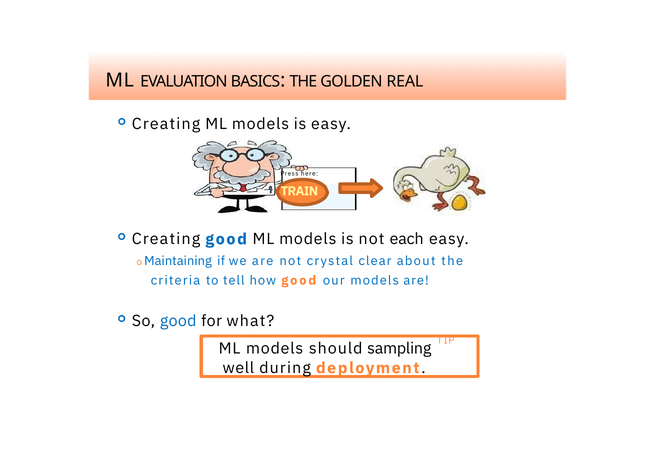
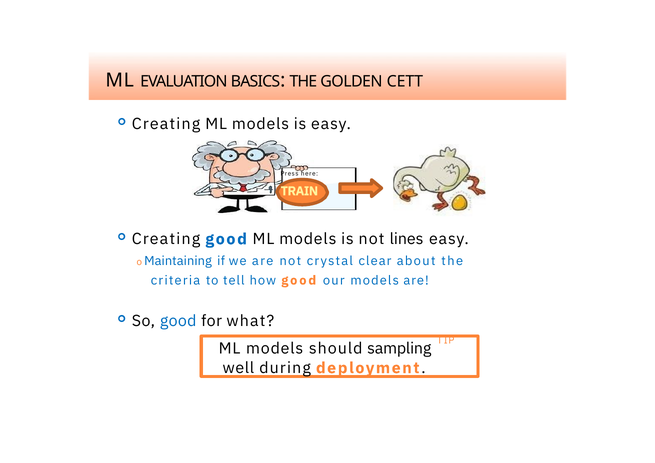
REAL: REAL -> CETT
each: each -> lines
